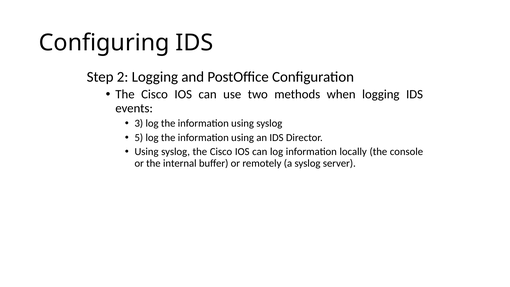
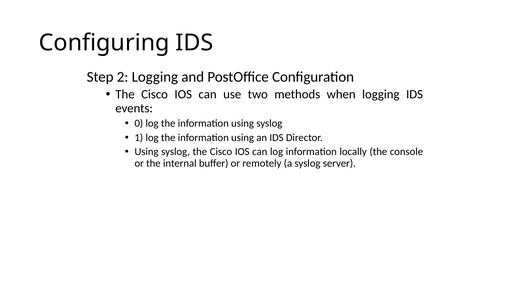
3: 3 -> 0
5: 5 -> 1
